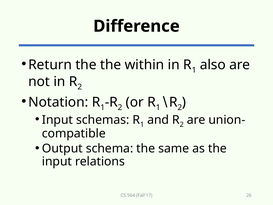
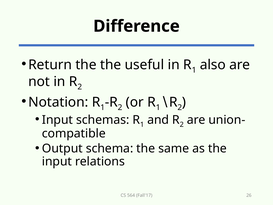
within: within -> useful
